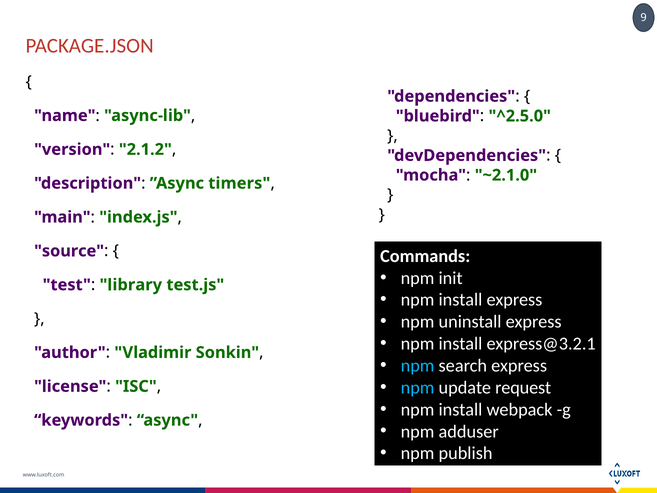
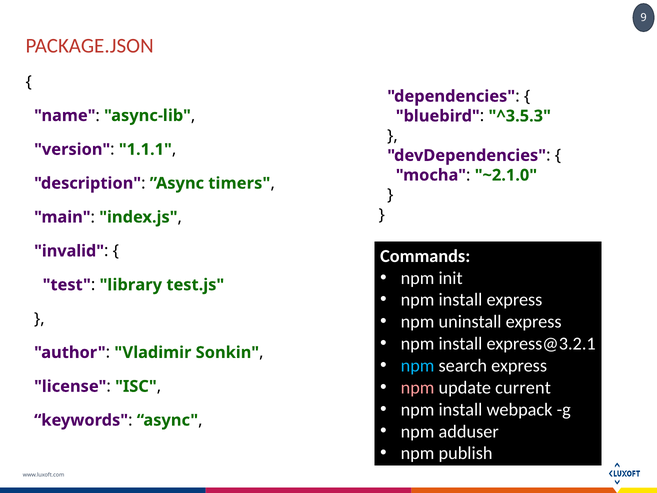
^2.5.0: ^2.5.0 -> ^3.5.3
2.1.2: 2.1.2 -> 1.1.1
source: source -> invalid
npm at (418, 387) colour: light blue -> pink
request: request -> current
